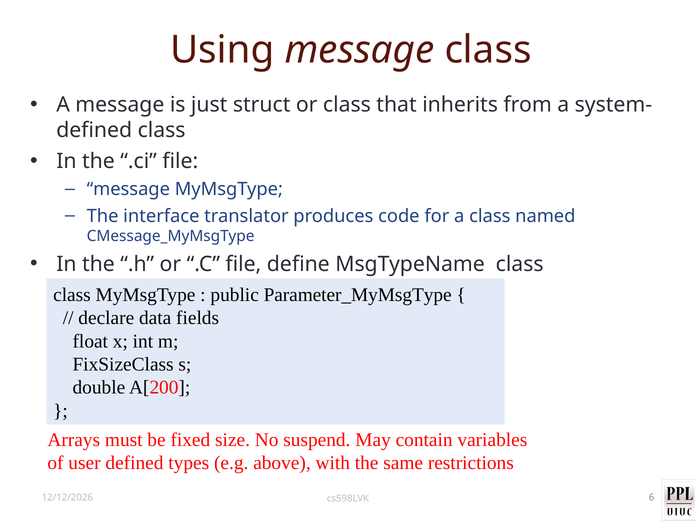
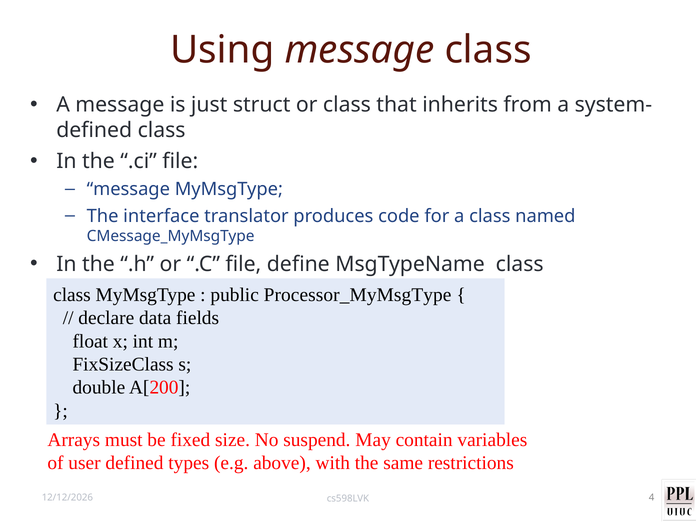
Parameter_MyMsgType: Parameter_MyMsgType -> Processor_MyMsgType
6: 6 -> 4
